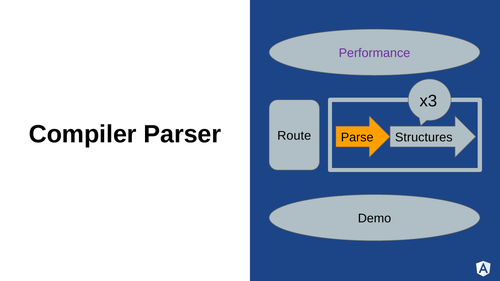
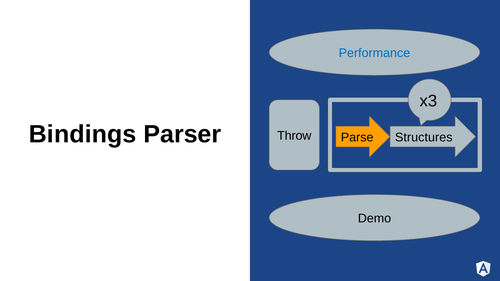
Performance colour: purple -> blue
Compiler: Compiler -> Bindings
Route: Route -> Throw
